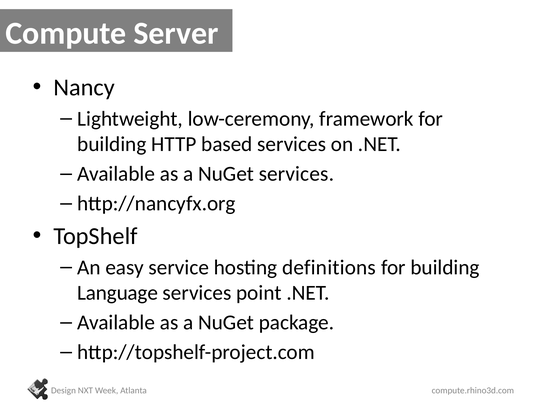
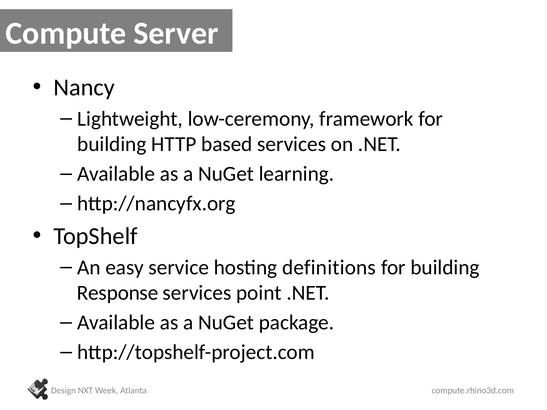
NuGet services: services -> learning
Language: Language -> Response
